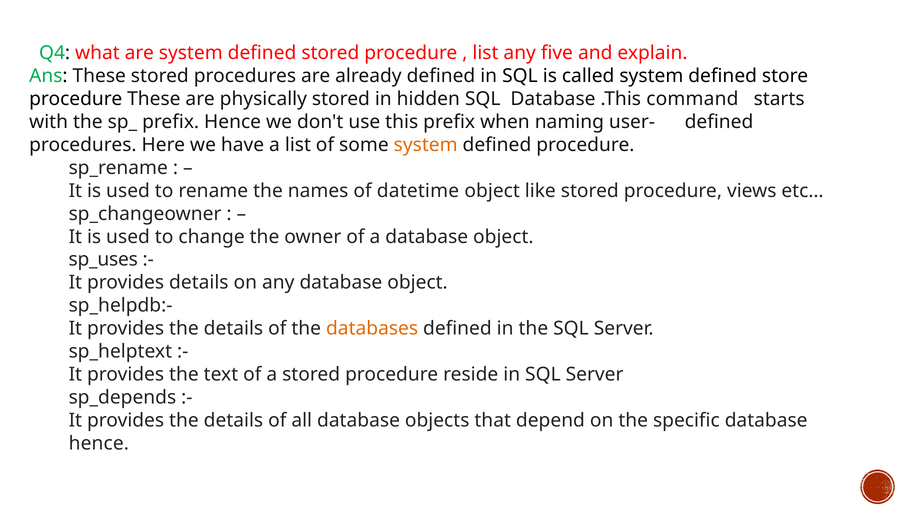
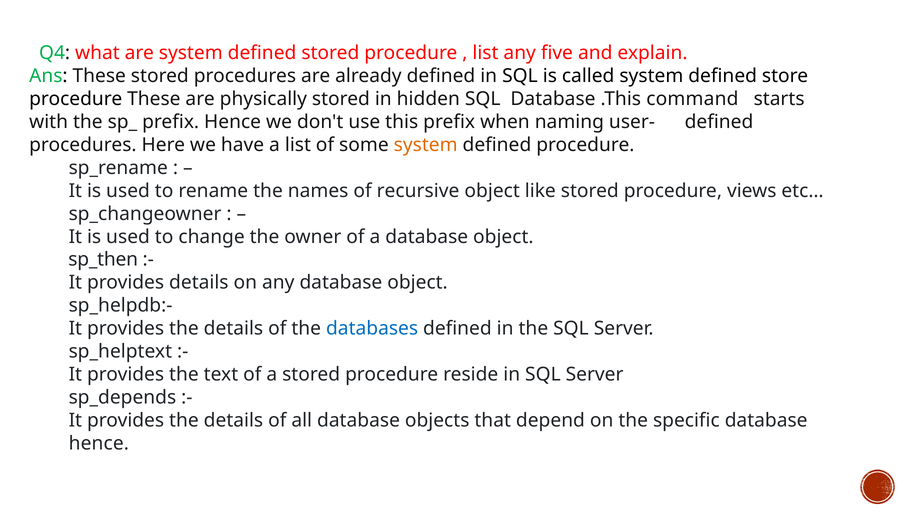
datetime: datetime -> recursive
sp_uses: sp_uses -> sp_then
databases colour: orange -> blue
